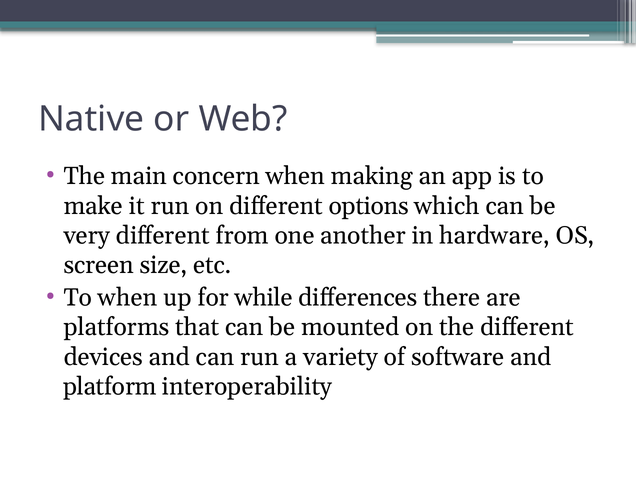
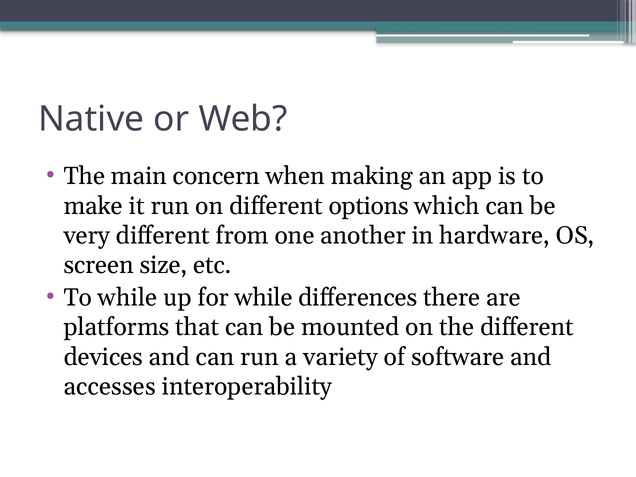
To when: when -> while
platform: platform -> accesses
